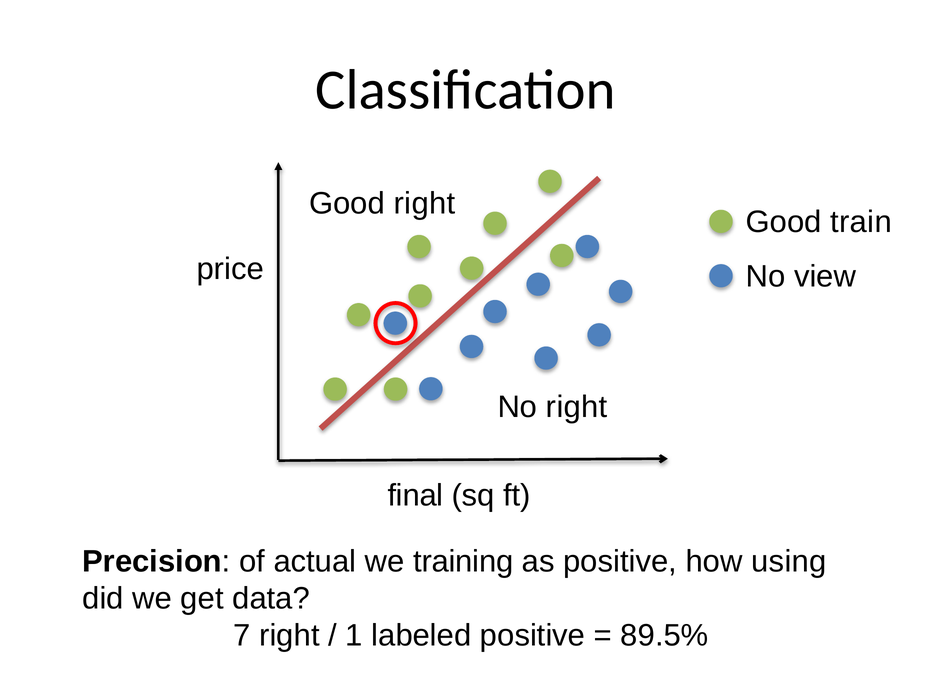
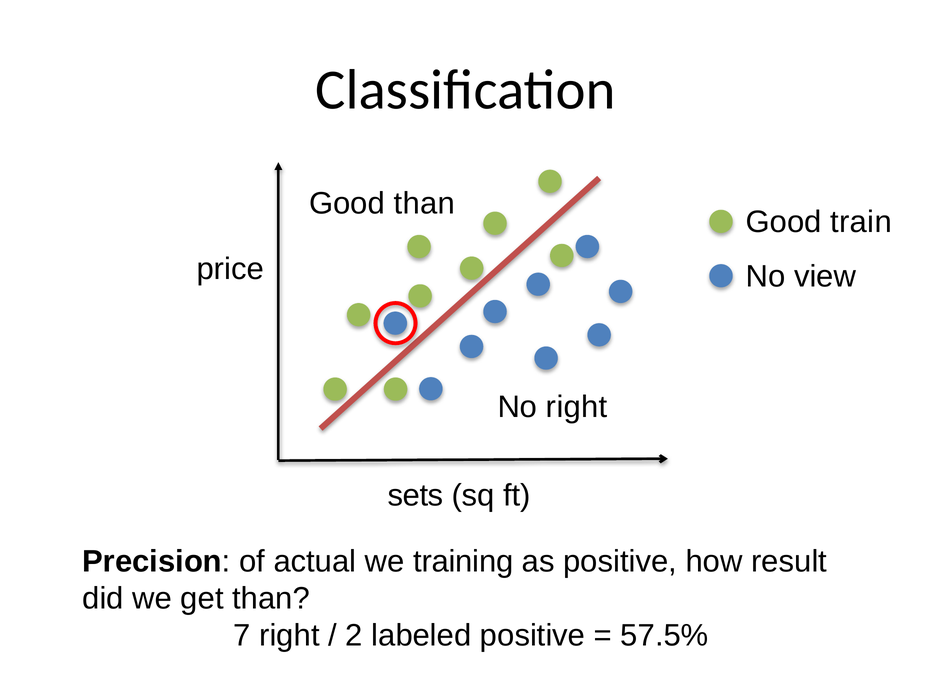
Good right: right -> than
final: final -> sets
using: using -> result
get data: data -> than
1: 1 -> 2
89.5%: 89.5% -> 57.5%
